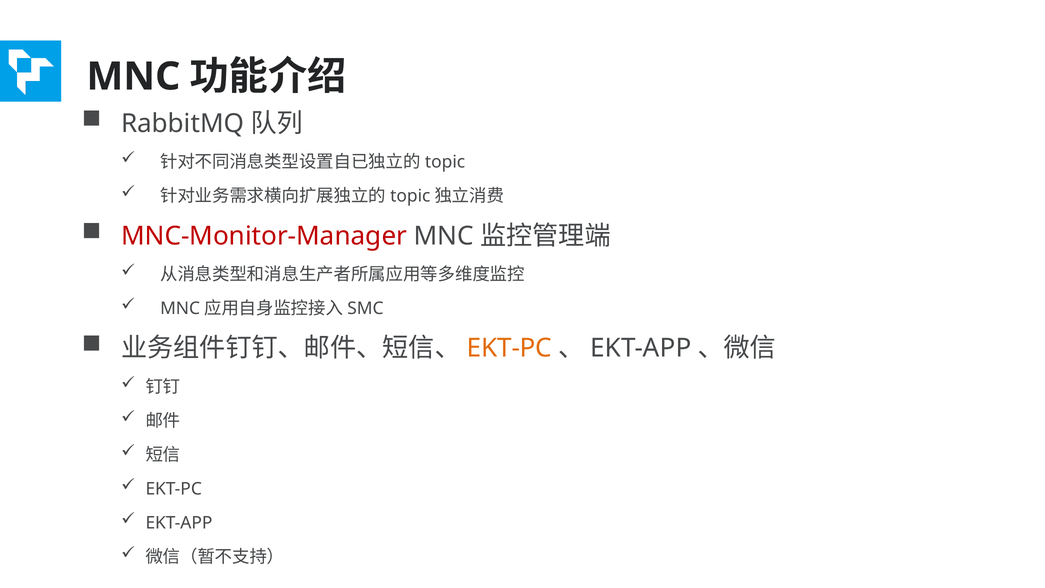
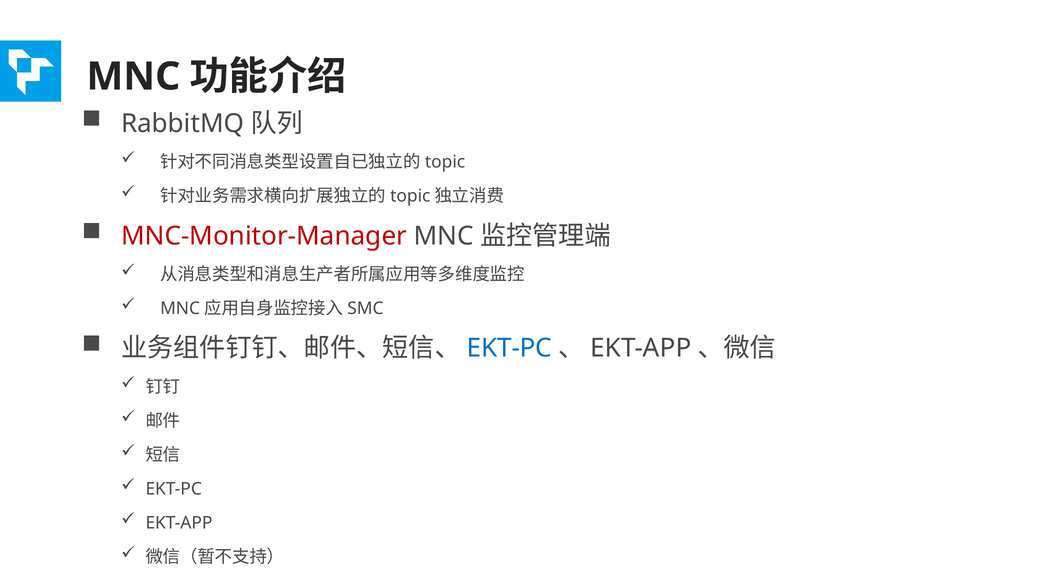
EKT-PC at (509, 348) colour: orange -> blue
